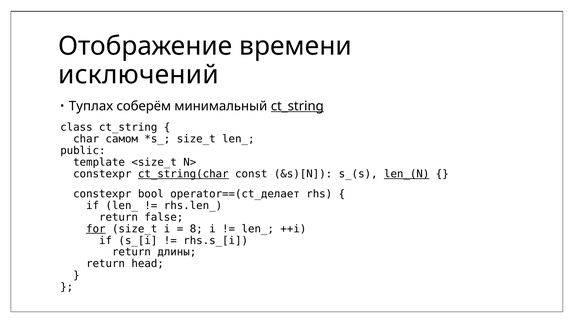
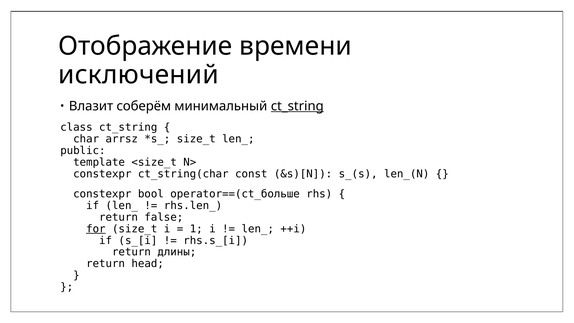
Туплах: Туплах -> Влазит
самом: самом -> arrsz
ct_string(char underline: present -> none
len_(N underline: present -> none
operator==(ct_делает: operator==(ct_делает -> operator==(ct_больше
8: 8 -> 1
